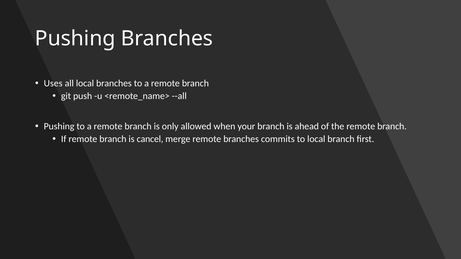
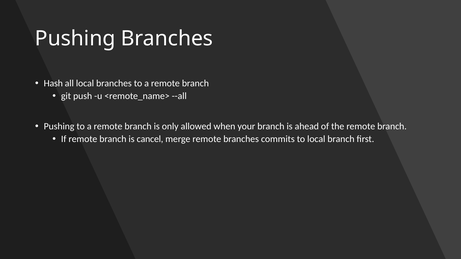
Uses: Uses -> Hash
